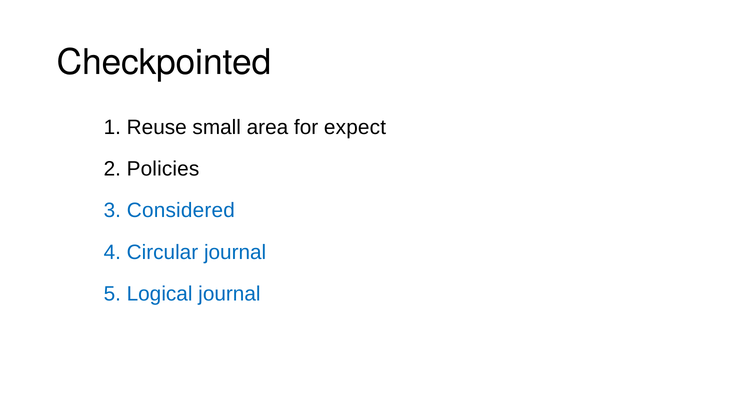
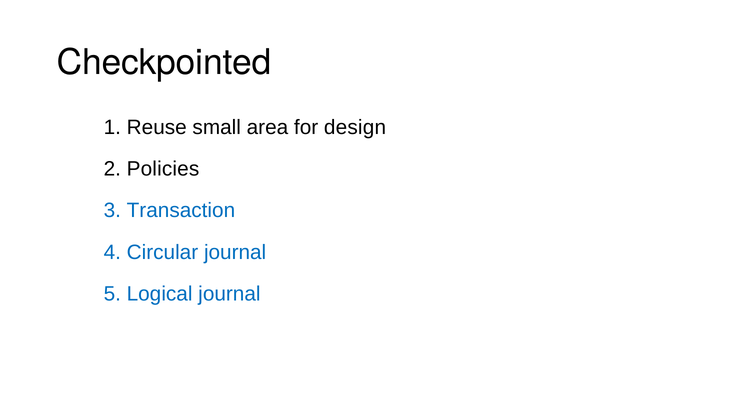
expect: expect -> design
Considered: Considered -> Transaction
